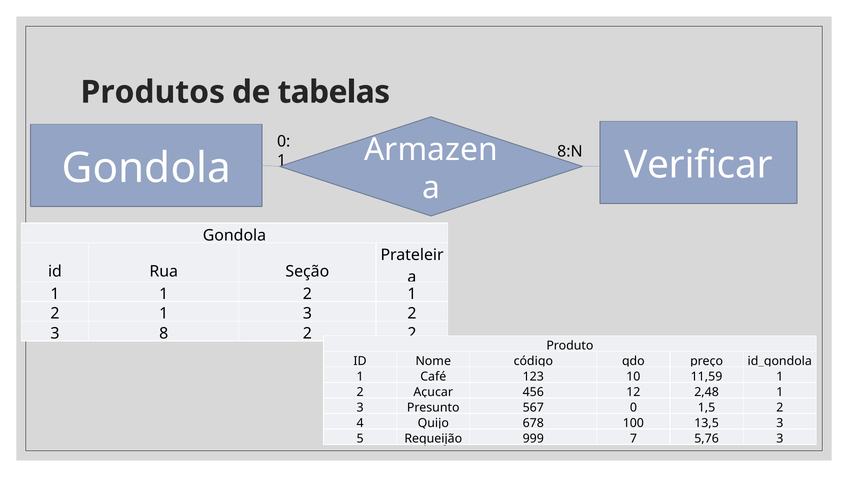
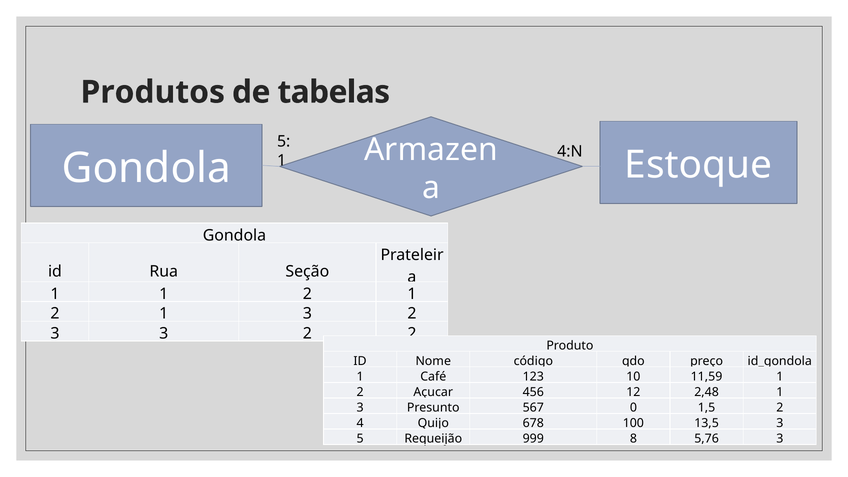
0 at (284, 142): 0 -> 5
8:N: 8:N -> 4:N
Verificar: Verificar -> Estoque
3 8: 8 -> 3
7: 7 -> 8
